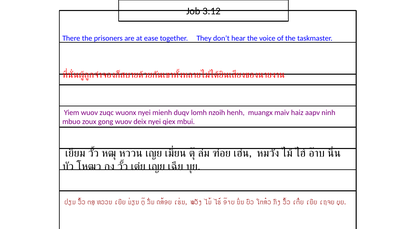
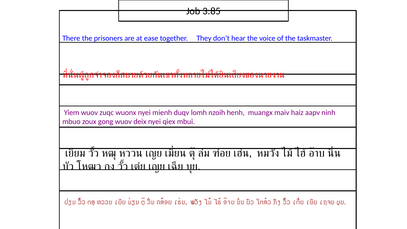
3:12: 3:12 -> 3:85
